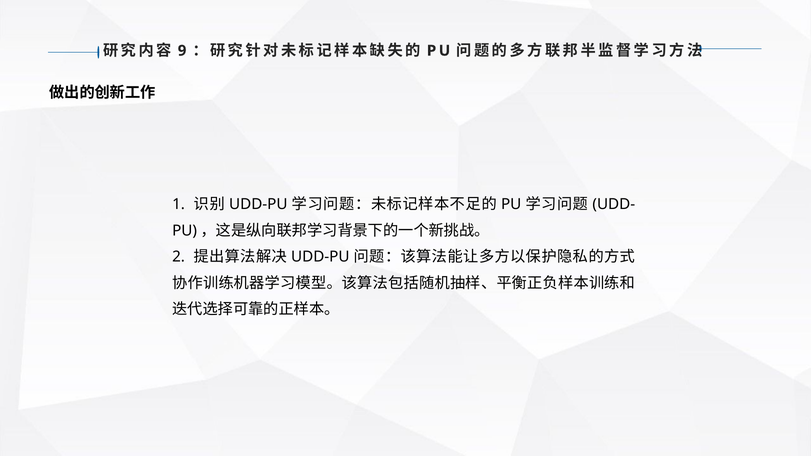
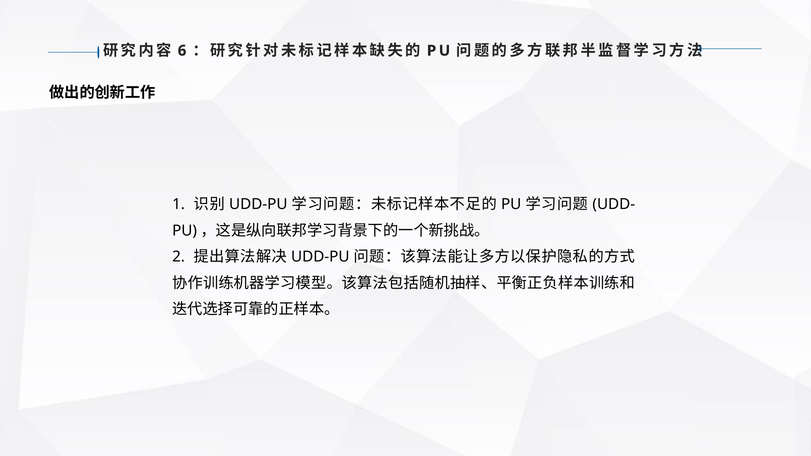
9: 9 -> 6
